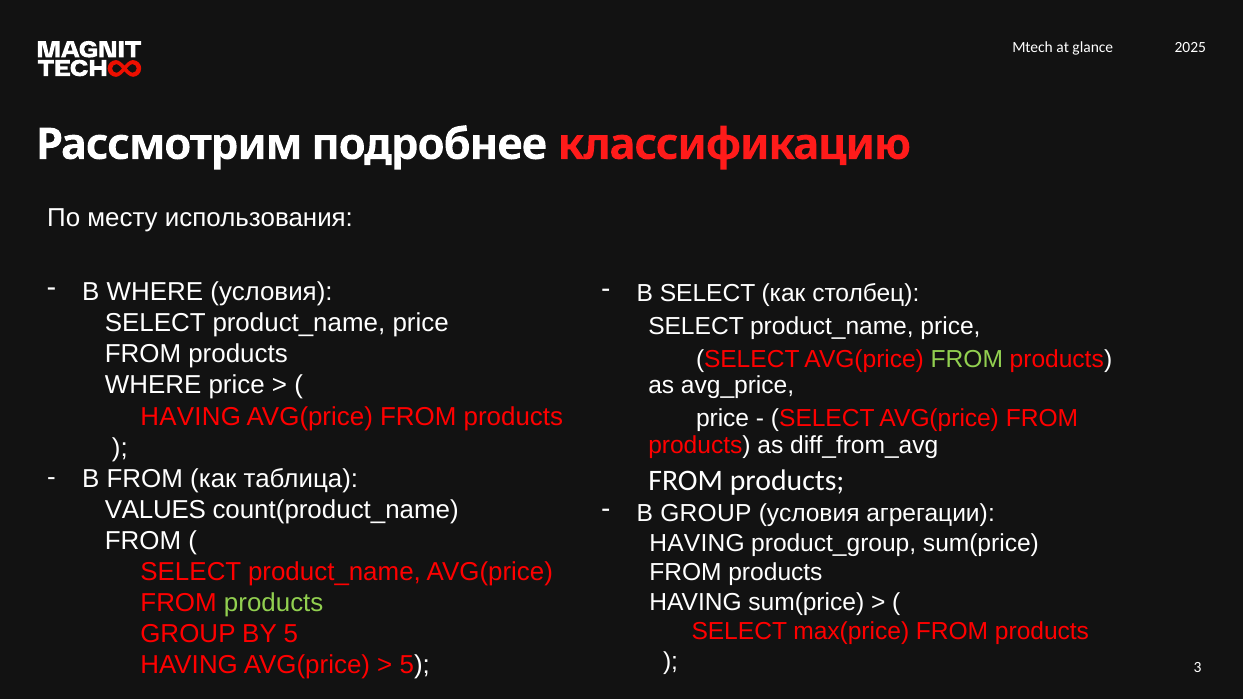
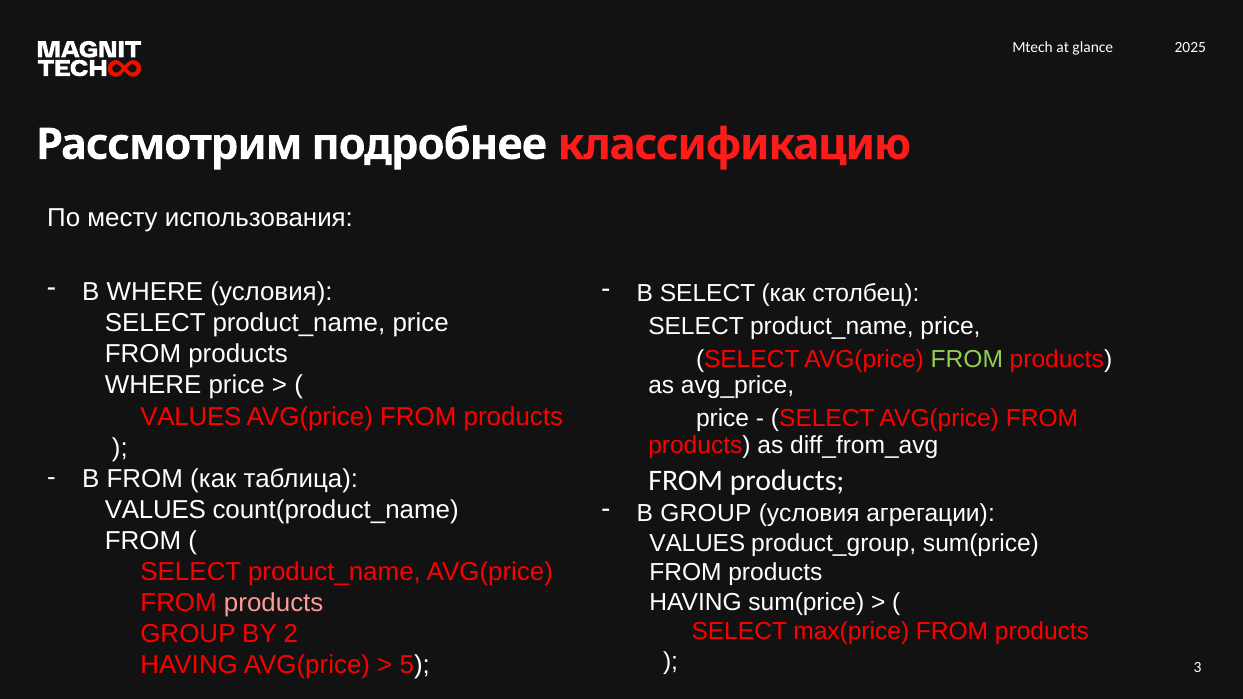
HAVING at (191, 417): HAVING -> VALUES
HAVING at (697, 543): HAVING -> VALUES
products at (274, 603) colour: light green -> pink
BY 5: 5 -> 2
